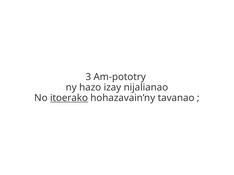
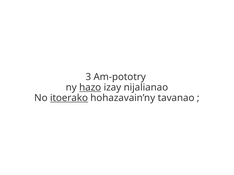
hazo underline: none -> present
